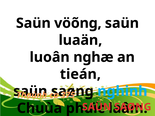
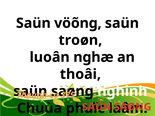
luaän: luaän -> troøn
tieán: tieán -> thoâi
nghinh colour: light blue -> white
